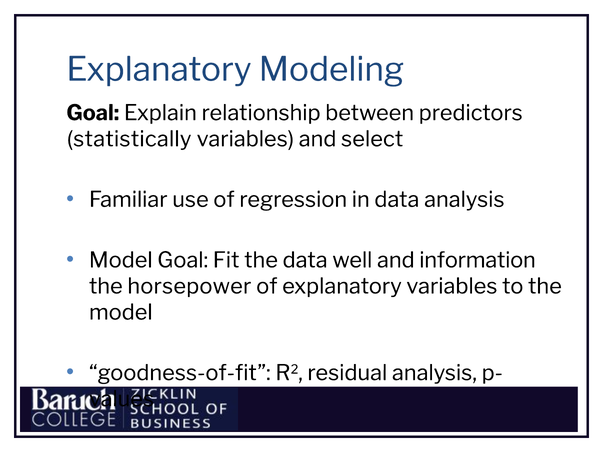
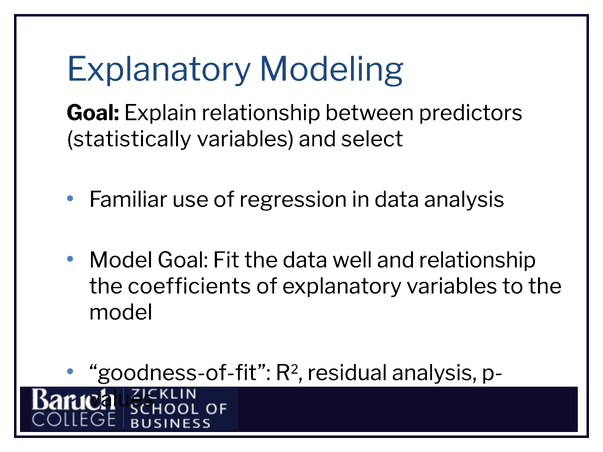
and information: information -> relationship
horsepower: horsepower -> coefficients
